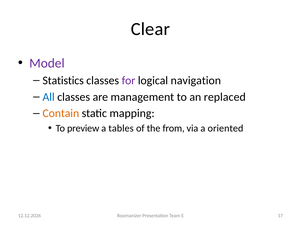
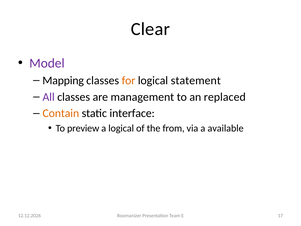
Statistics: Statistics -> Mapping
for colour: purple -> orange
navigation: navigation -> statement
All colour: blue -> purple
mapping: mapping -> interface
a tables: tables -> logical
oriented: oriented -> available
